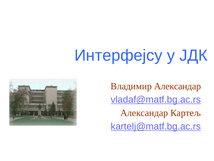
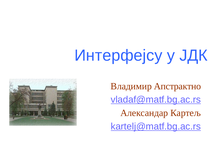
Владимир Александар: Александар -> Апстрактно
